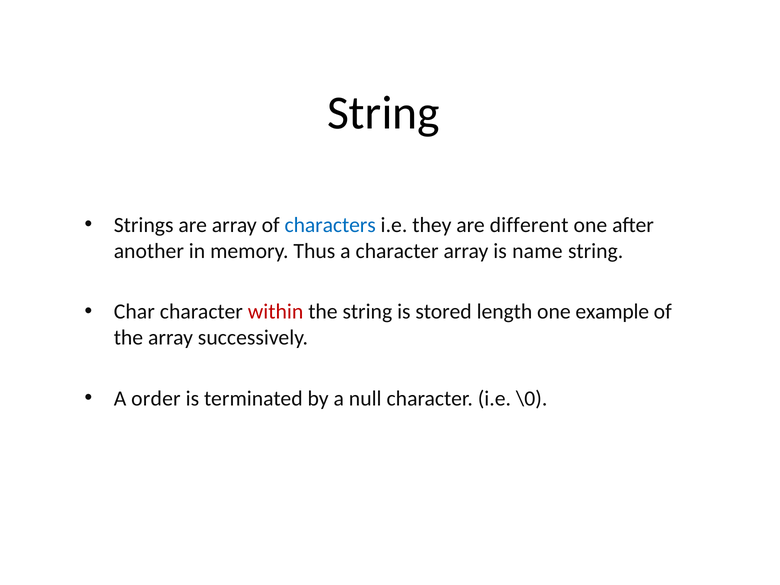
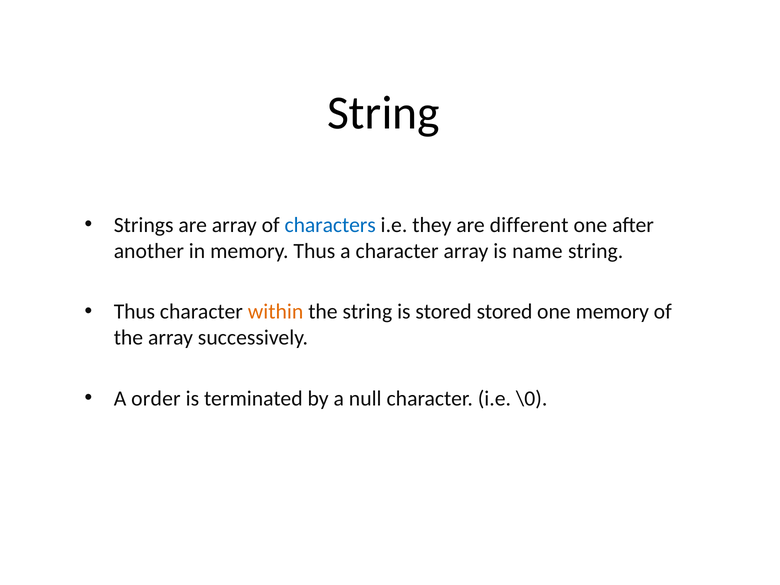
Char at (134, 312): Char -> Thus
within colour: red -> orange
stored length: length -> stored
one example: example -> memory
